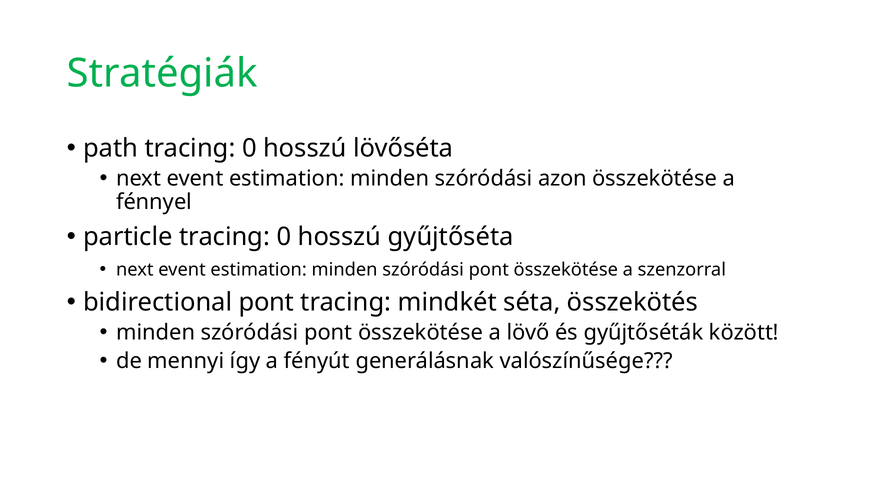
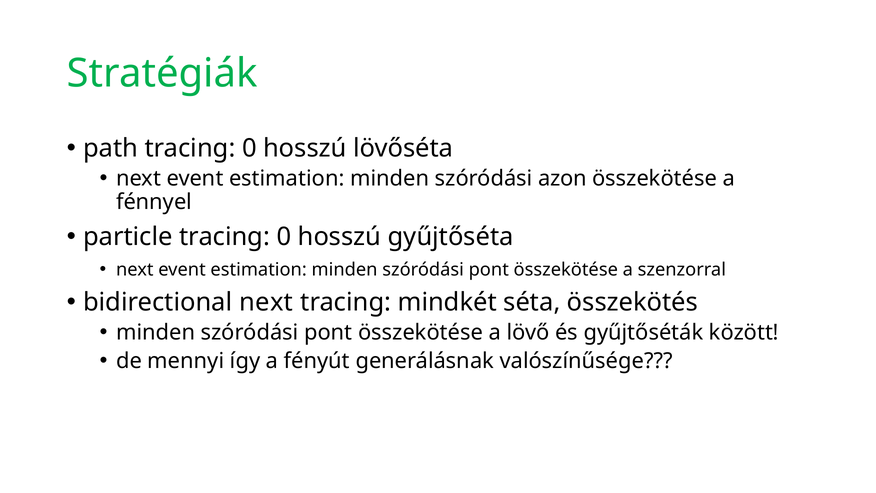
bidirectional pont: pont -> next
